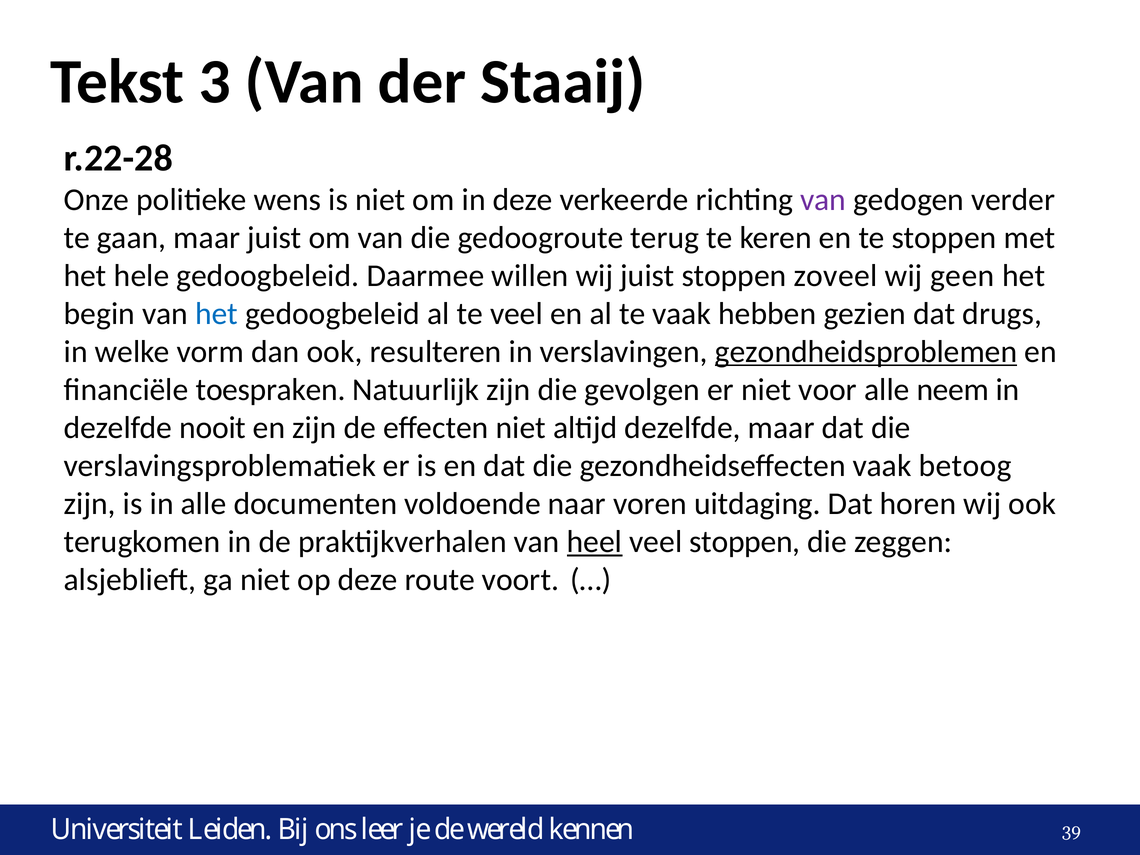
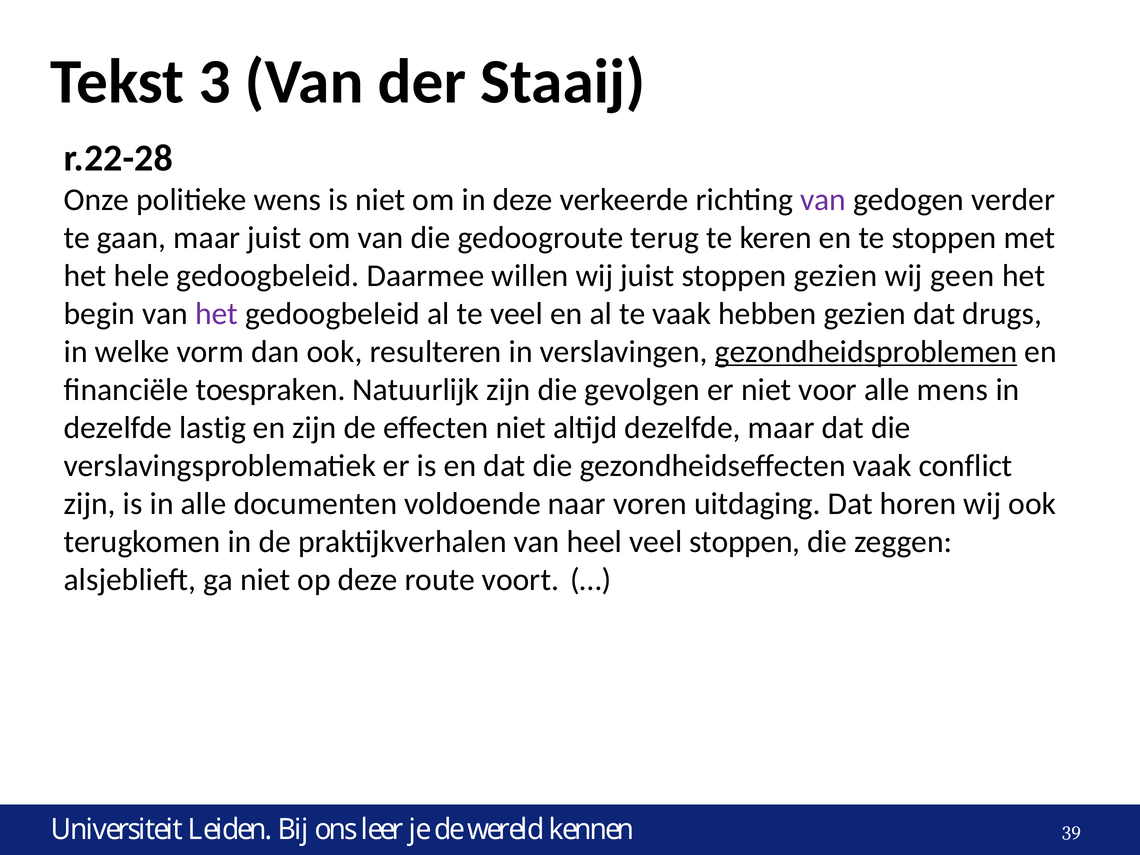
stoppen zoveel: zoveel -> gezien
het at (217, 314) colour: blue -> purple
neem: neem -> mens
nooit: nooit -> lastig
betoog: betoog -> conflict
heel underline: present -> none
